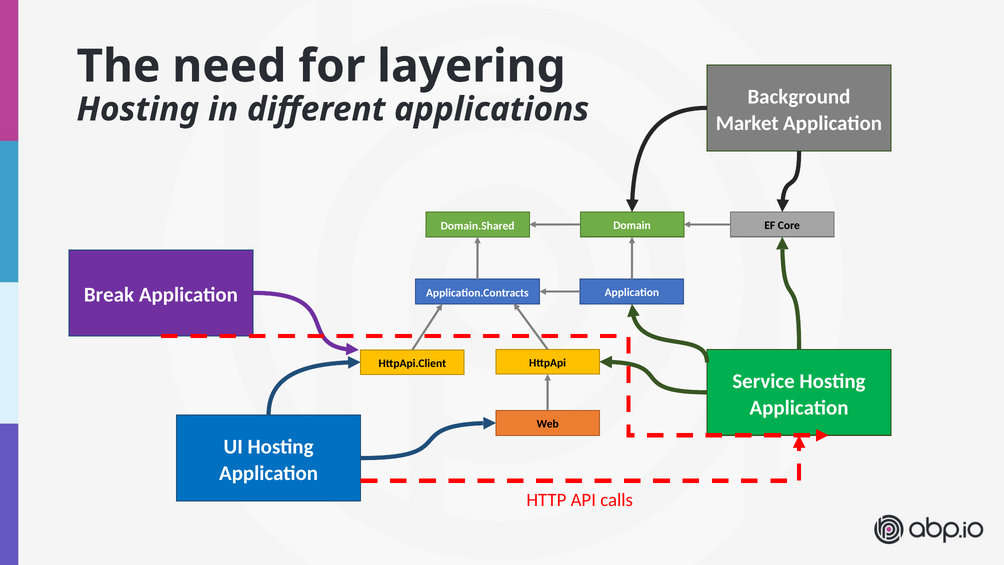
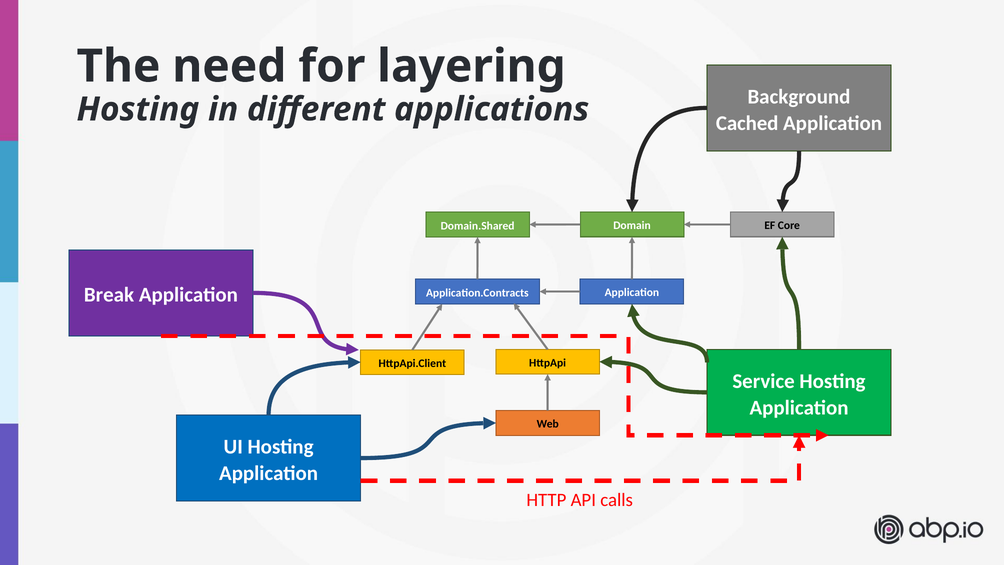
Market: Market -> Cached
